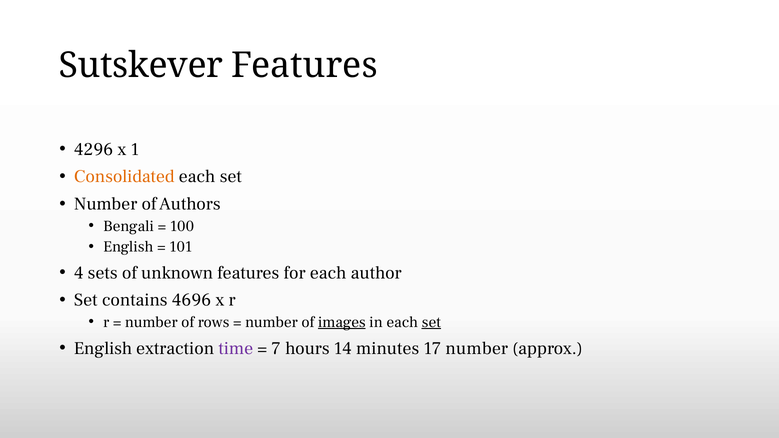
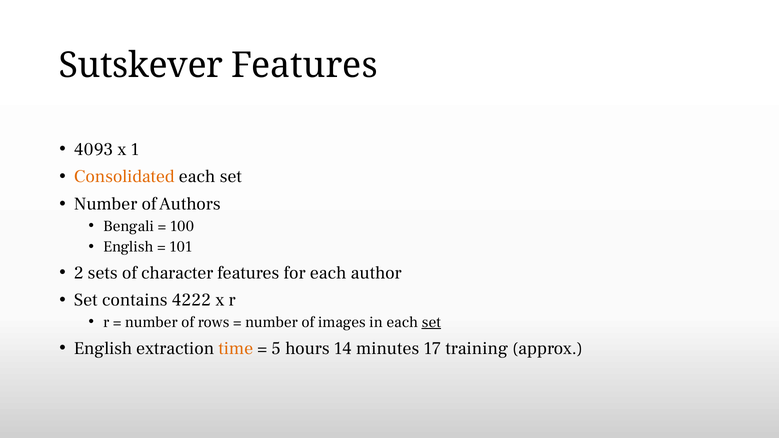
4296: 4296 -> 4093
4: 4 -> 2
unknown: unknown -> character
4696: 4696 -> 4222
images underline: present -> none
time colour: purple -> orange
7: 7 -> 5
17 number: number -> training
